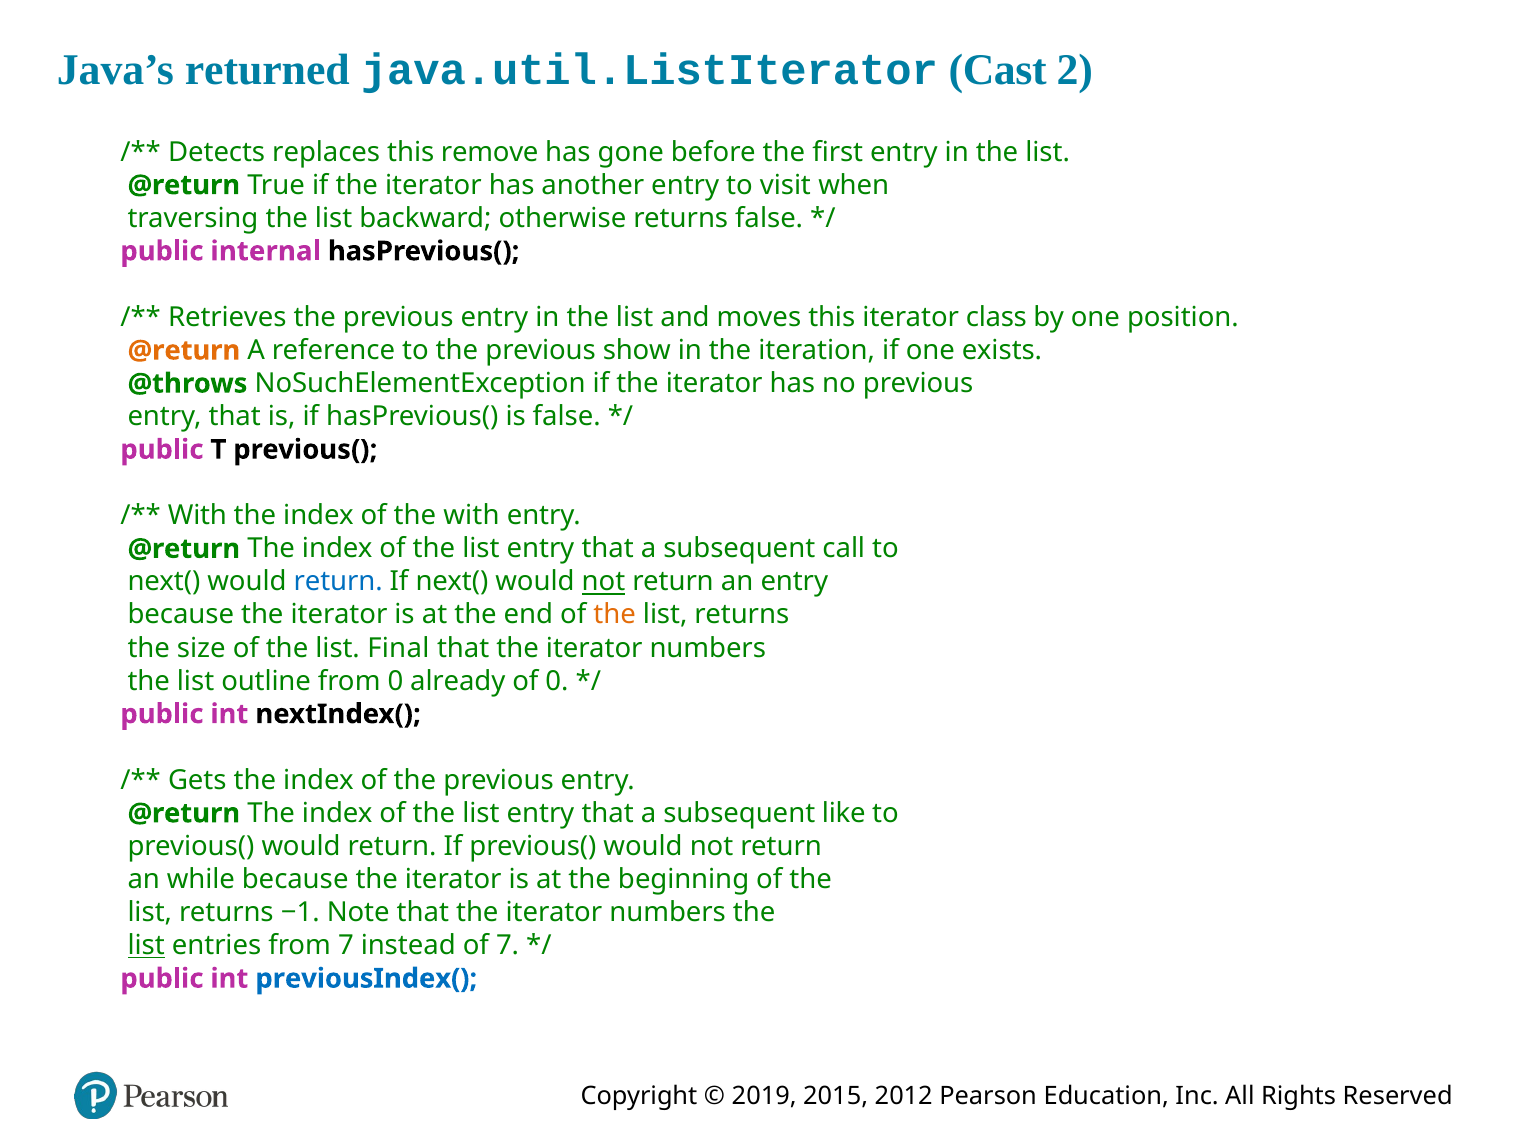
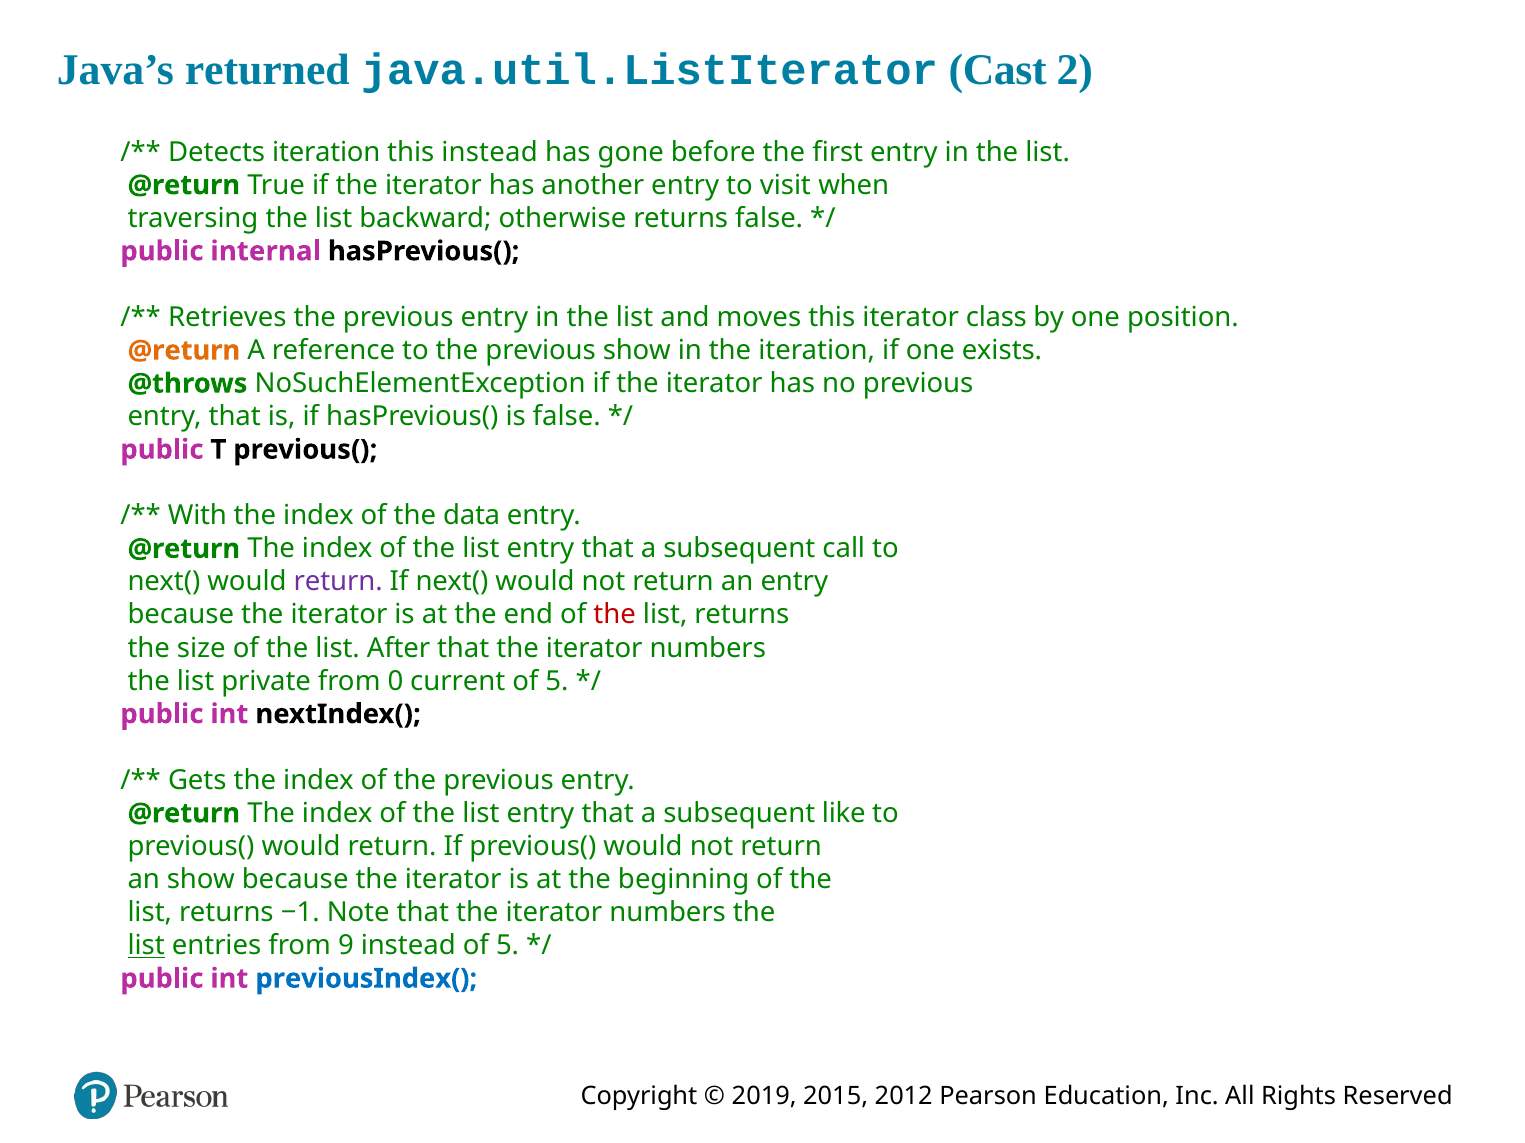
Detects replaces: replaces -> iteration
this remove: remove -> instead
the with: with -> data
return at (338, 582) colour: blue -> purple
not at (603, 582) underline: present -> none
the at (615, 615) colour: orange -> red
Final: Final -> After
outline: outline -> private
already: already -> current
0 at (557, 681): 0 -> 5
an while: while -> show
from 7: 7 -> 9
instead of 7: 7 -> 5
